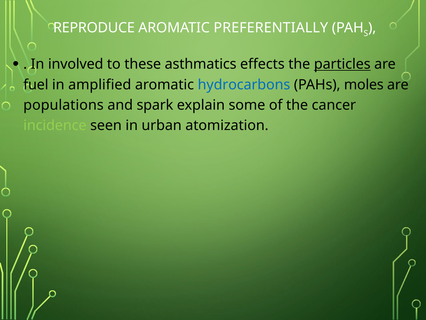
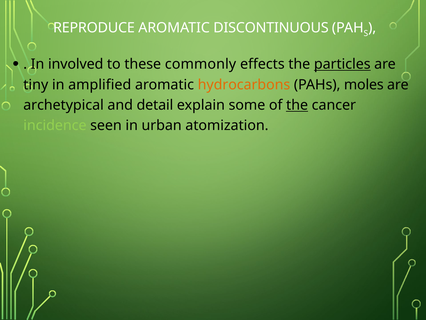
PREFERENTIALLY: PREFERENTIALLY -> DISCONTINUOUS
asthmatics: asthmatics -> commonly
fuel: fuel -> tiny
hydrocarbons colour: blue -> orange
populations: populations -> archetypical
spark: spark -> detail
the at (297, 105) underline: none -> present
